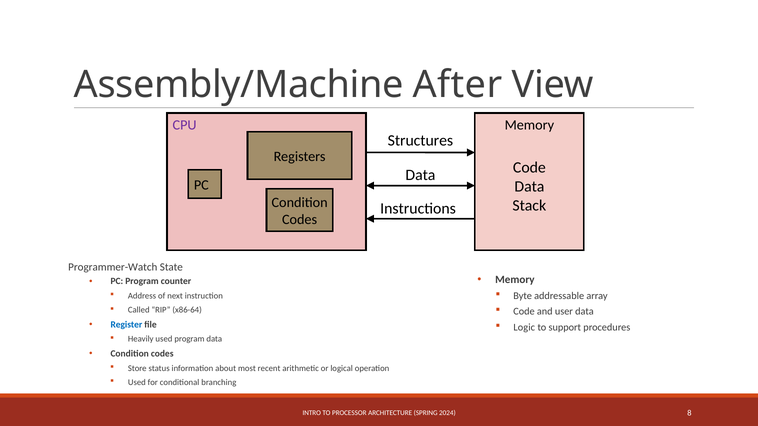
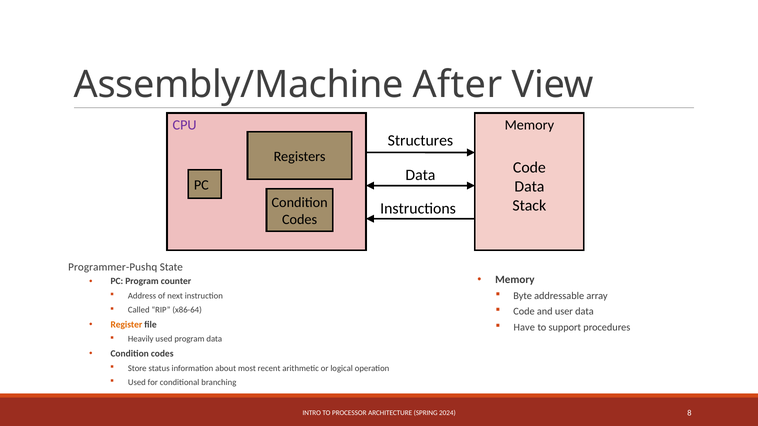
Programmer-Watch: Programmer-Watch -> Programmer-Pushq
Register colour: blue -> orange
Logic: Logic -> Have
